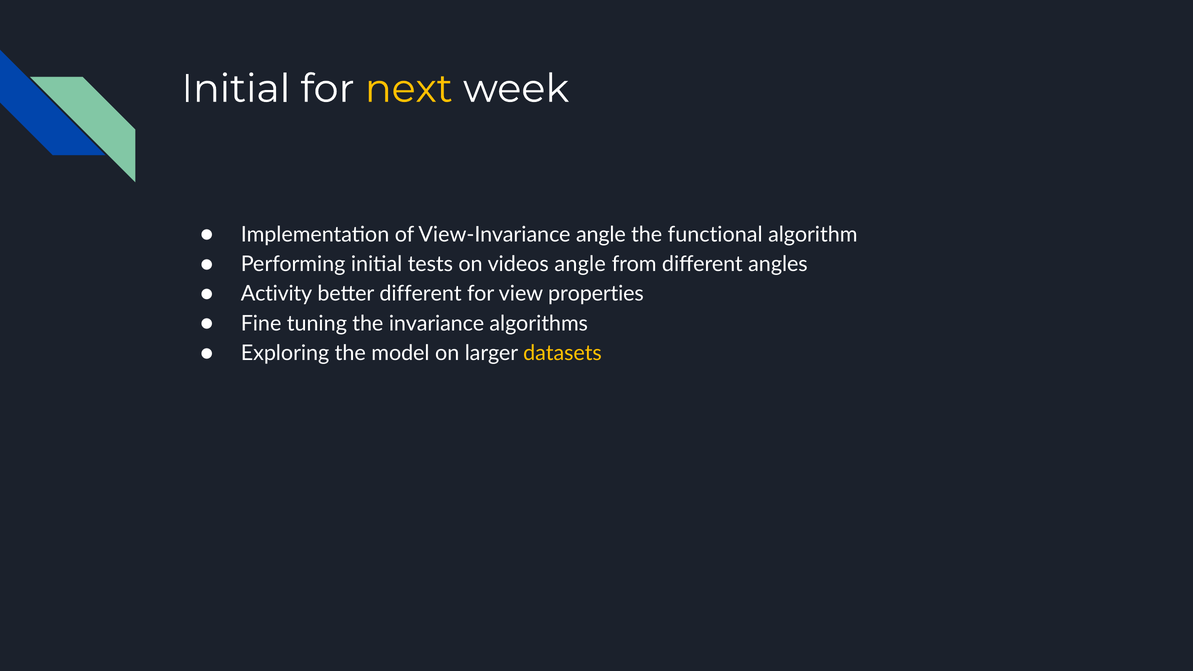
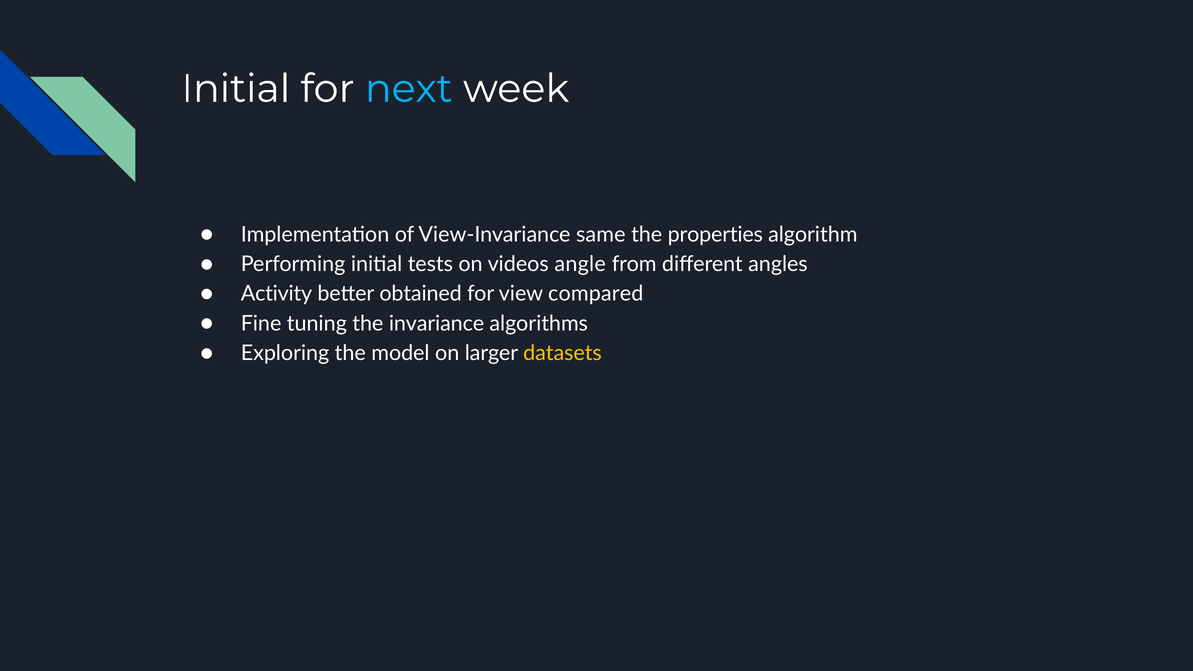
next colour: yellow -> light blue
View-Invariance angle: angle -> same
functional: functional -> properties
better different: different -> obtained
properties: properties -> compared
